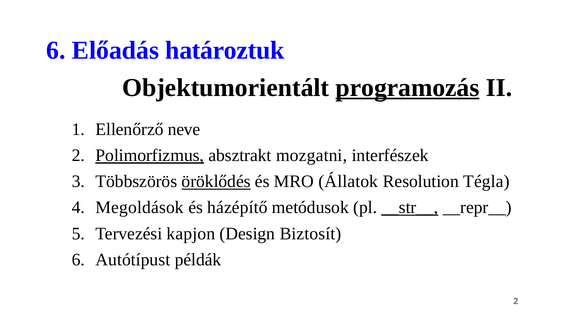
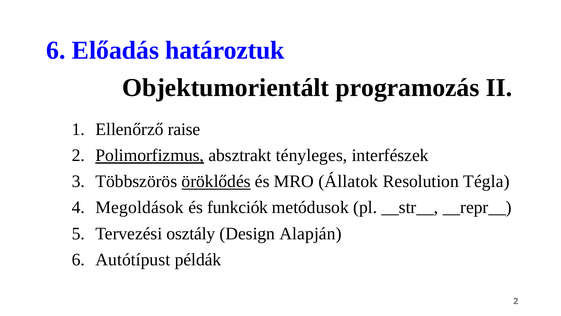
programozás underline: present -> none
neve: neve -> raise
mozgatni: mozgatni -> tényleges
házépítő: házépítő -> funkciók
__str__ underline: present -> none
kapjon: kapjon -> osztály
Biztosít: Biztosít -> Alapján
